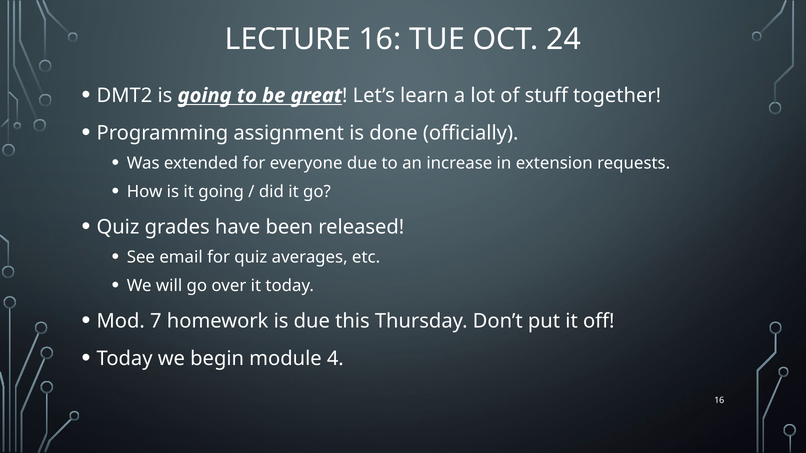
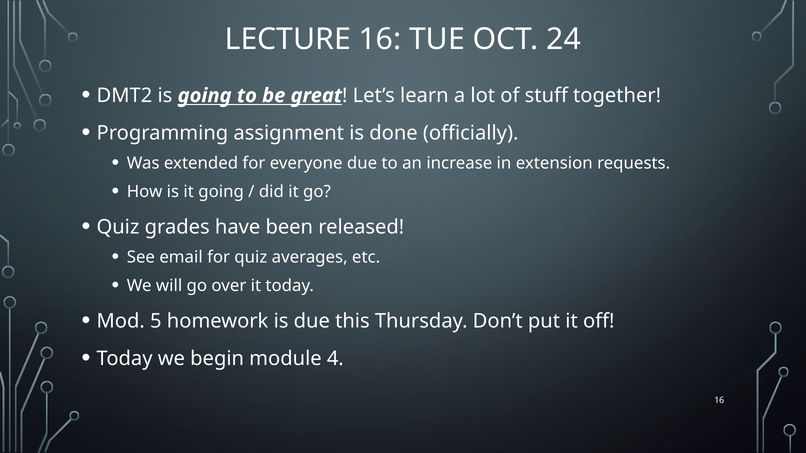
7: 7 -> 5
